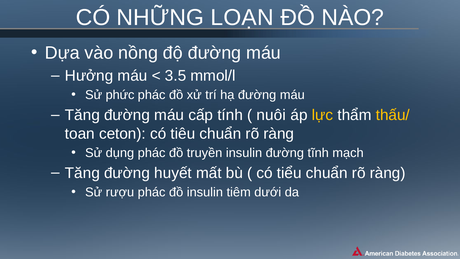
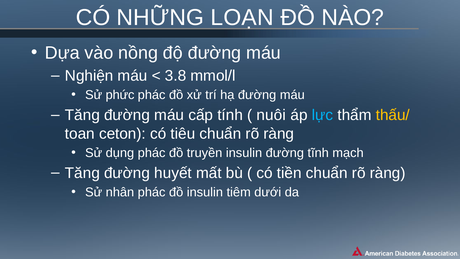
Hưởng: Hưởng -> Nghiện
3.5: 3.5 -> 3.8
lực colour: yellow -> light blue
tiểu: tiểu -> tiền
rượu: rượu -> nhân
